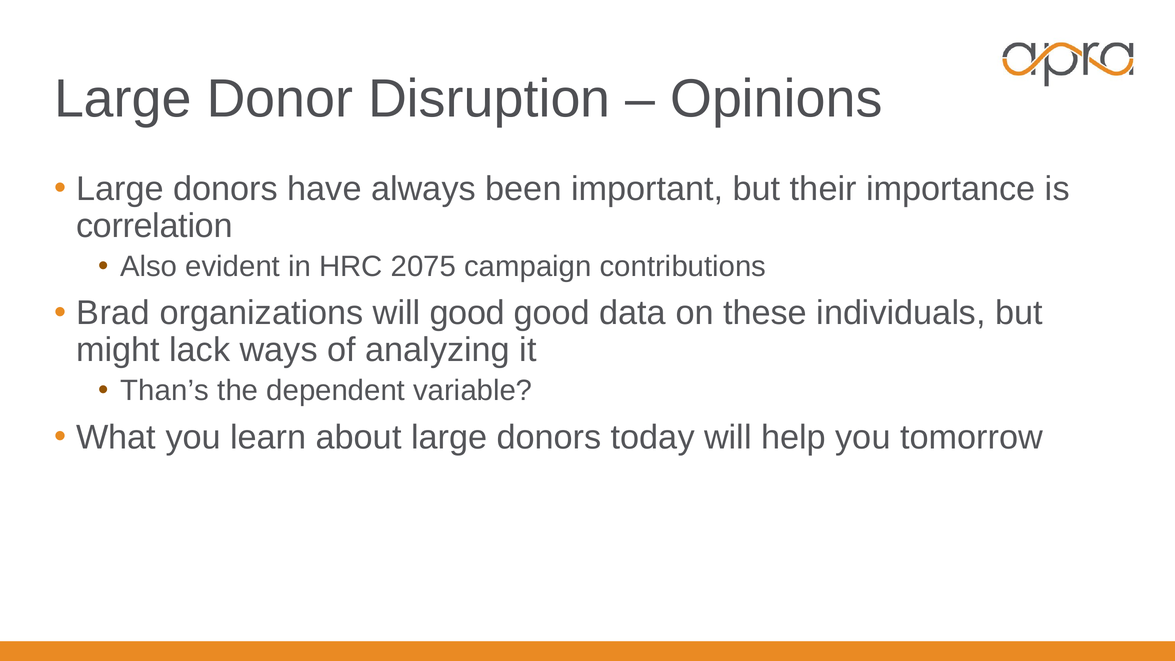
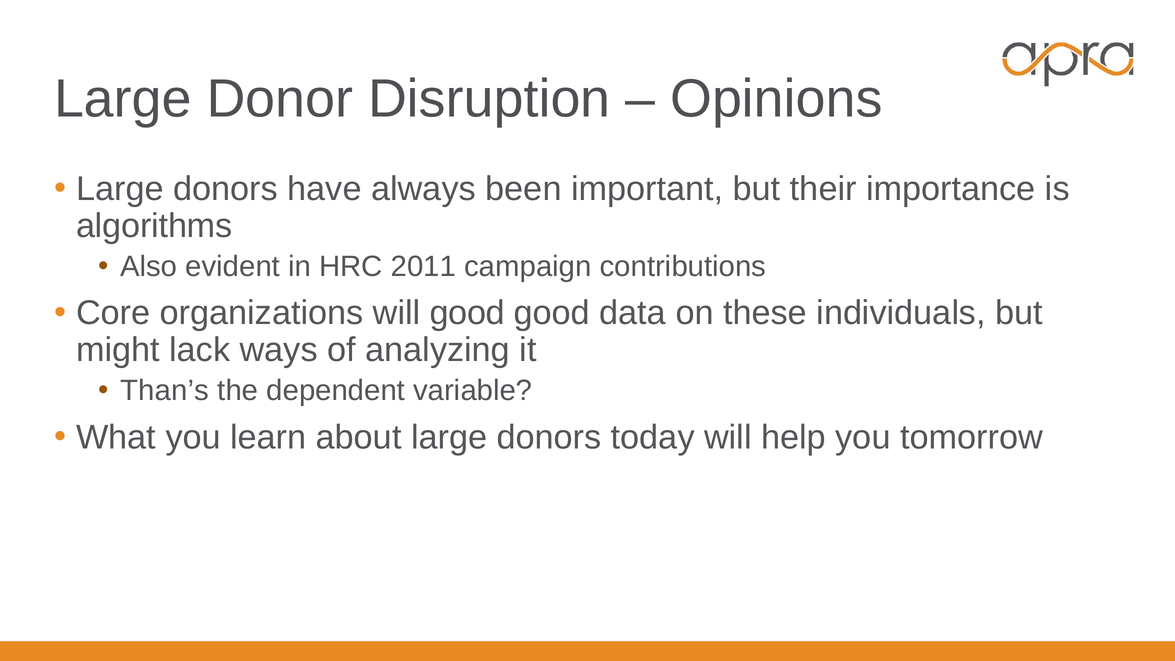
correlation: correlation -> algorithms
2075: 2075 -> 2011
Brad: Brad -> Core
